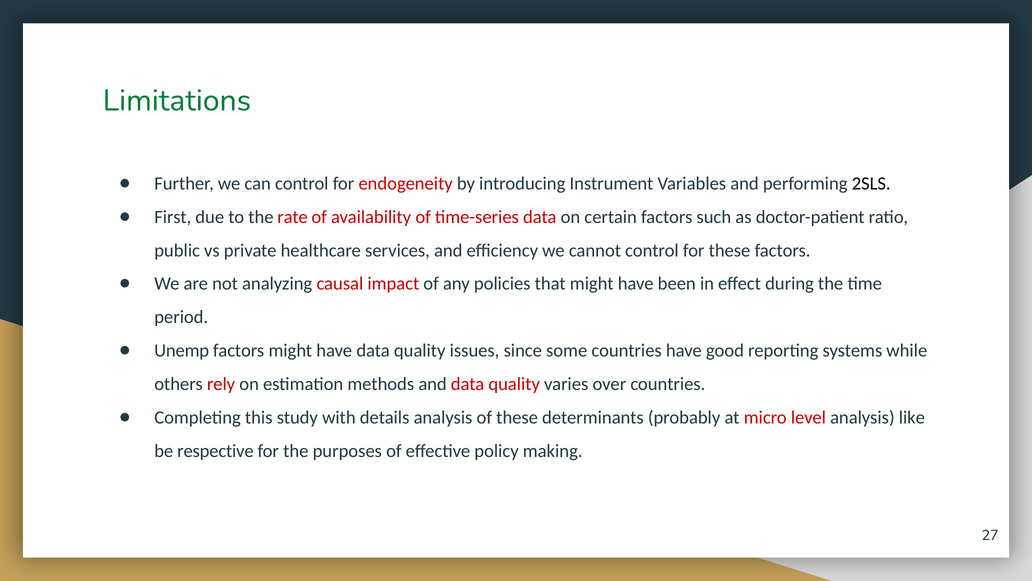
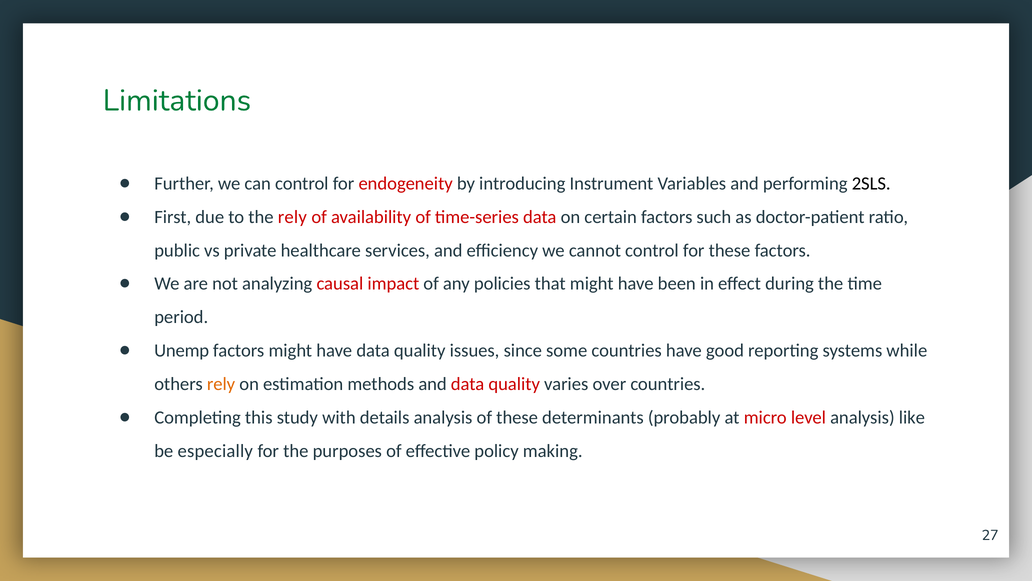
the rate: rate -> rely
rely at (221, 384) colour: red -> orange
respective: respective -> especially
